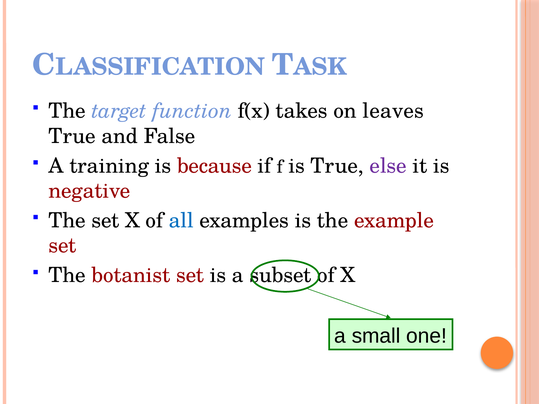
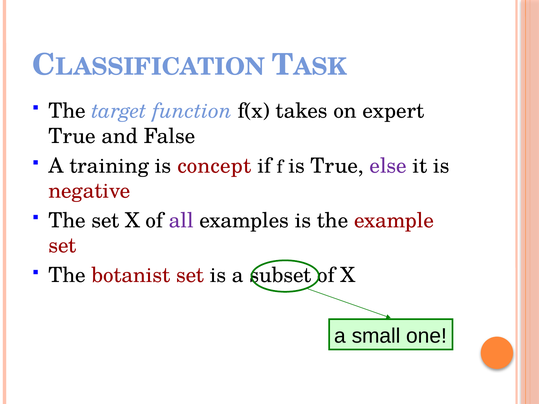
leaves: leaves -> expert
because: because -> concept
all colour: blue -> purple
